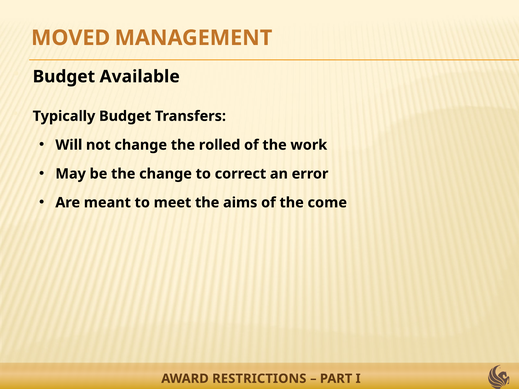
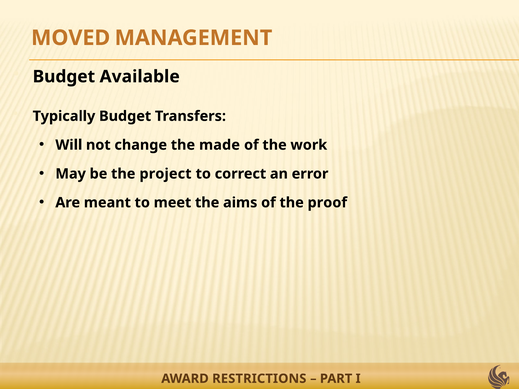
rolled: rolled -> made
the change: change -> project
come: come -> proof
